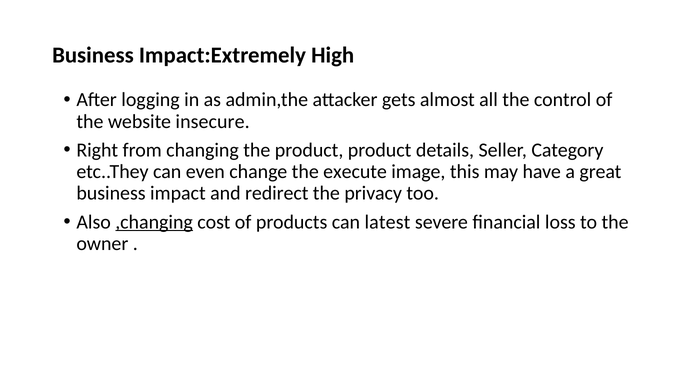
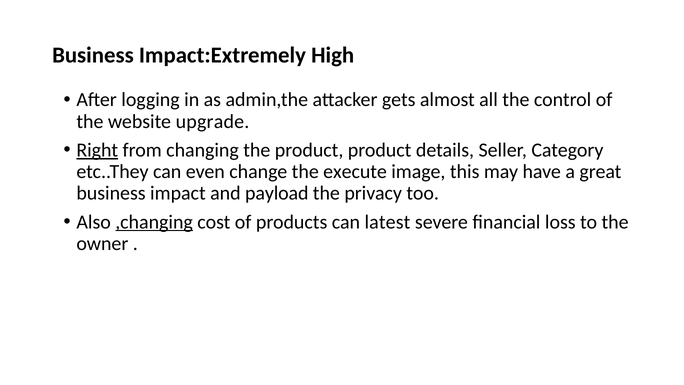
insecure: insecure -> upgrade
Right underline: none -> present
redirect: redirect -> payload
